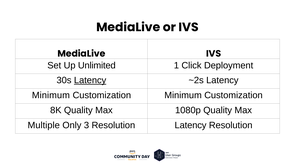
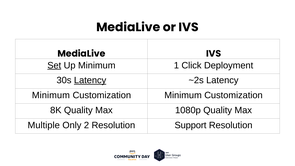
Set underline: none -> present
Up Unlimited: Unlimited -> Minimum
3: 3 -> 2
Resolution Latency: Latency -> Support
